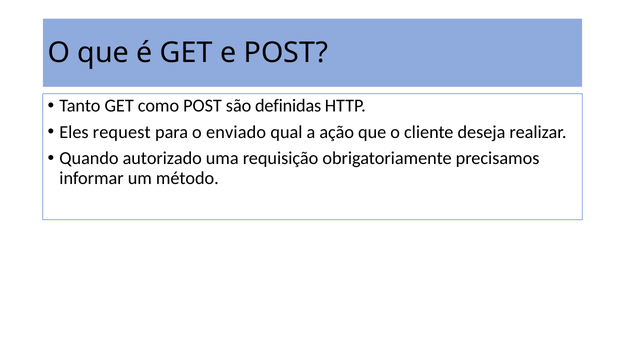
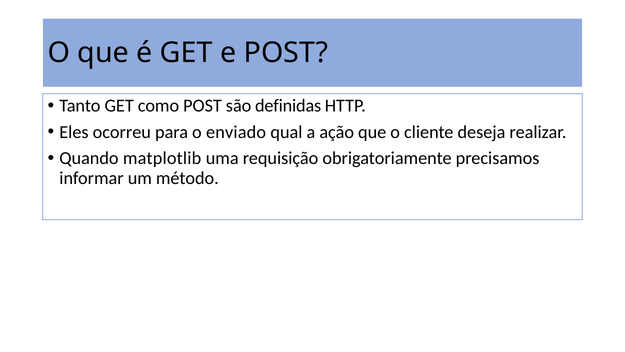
request: request -> ocorreu
autorizado: autorizado -> matplotlib
